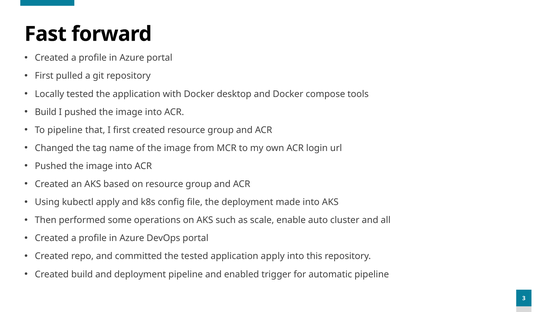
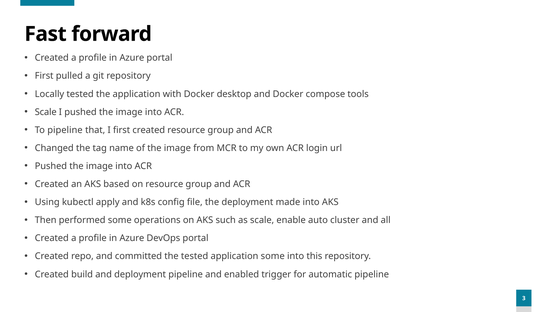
Build at (46, 112): Build -> Scale
application apply: apply -> some
